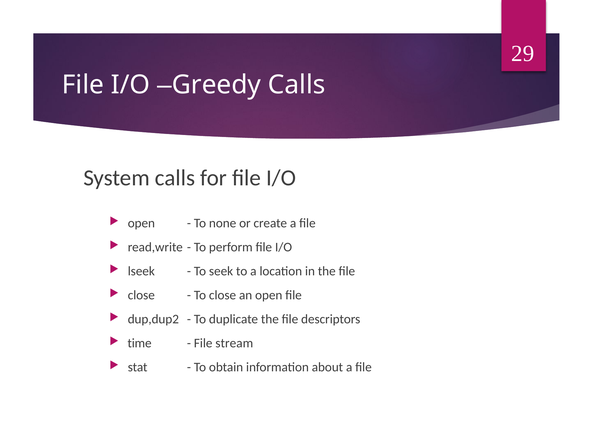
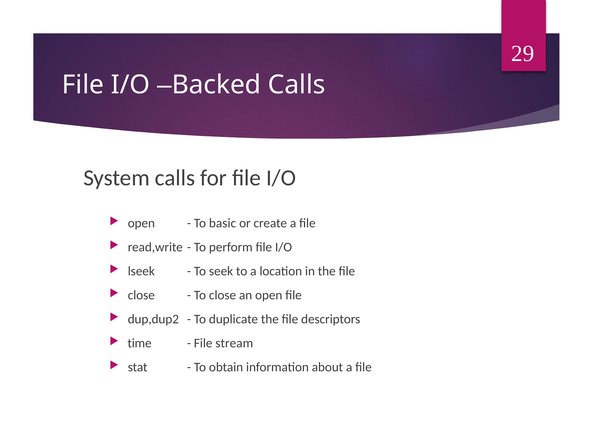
Greedy: Greedy -> Backed
none: none -> basic
